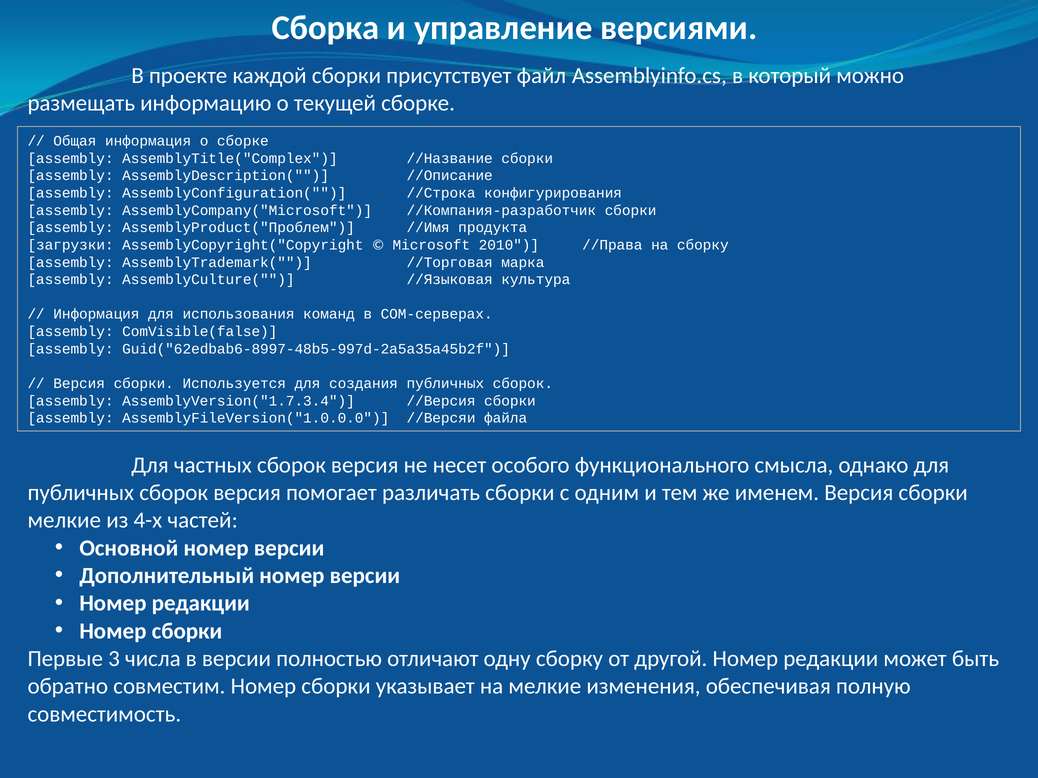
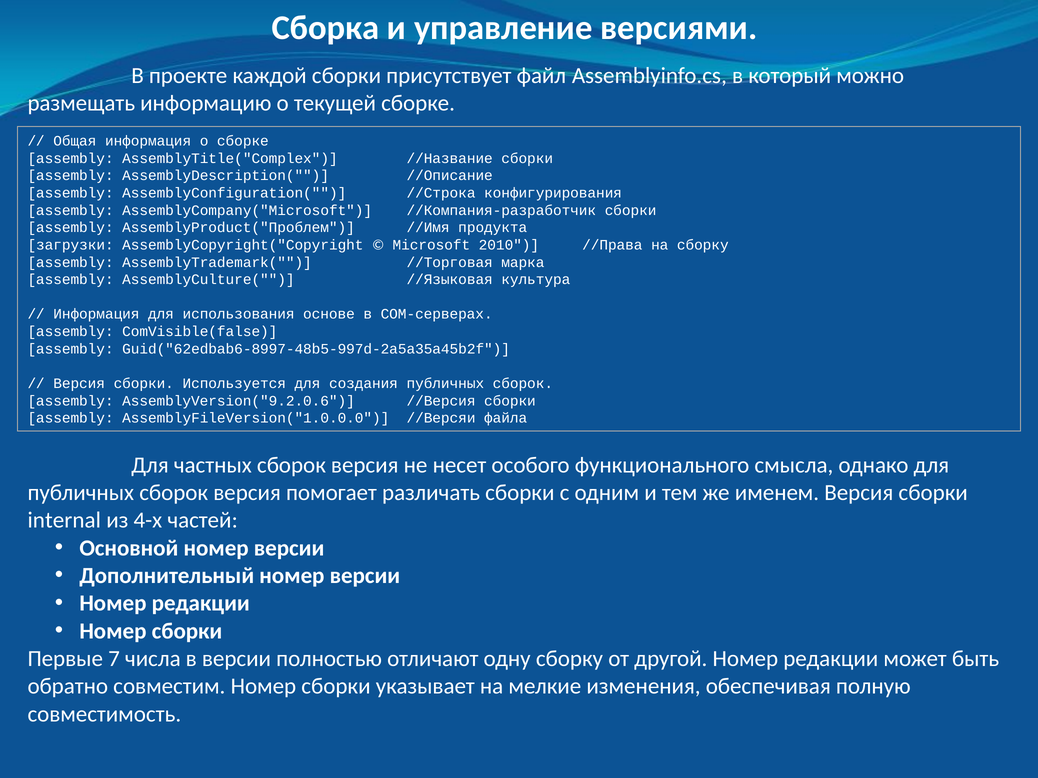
команд: команд -> основе
AssemblyVersion("1.7.3.4: AssemblyVersion("1.7.3.4 -> AssemblyVersion("9.2.0.6
мелкие at (64, 521): мелкие -> internal
3: 3 -> 7
